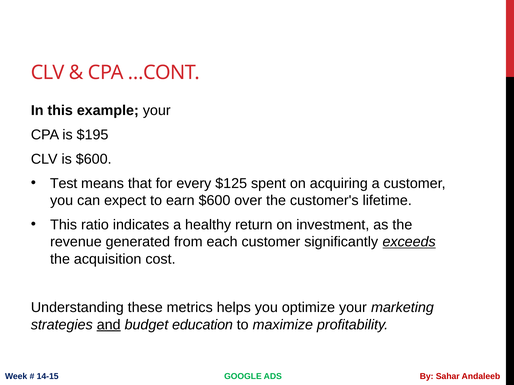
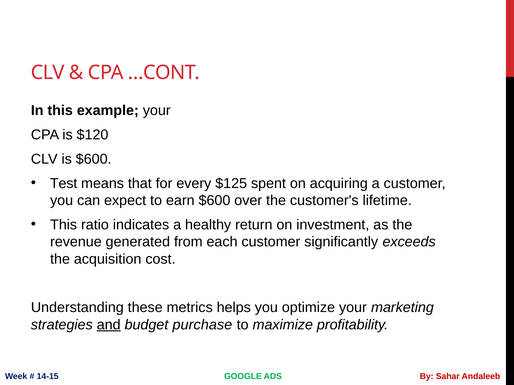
$195: $195 -> $120
exceeds underline: present -> none
education: education -> purchase
